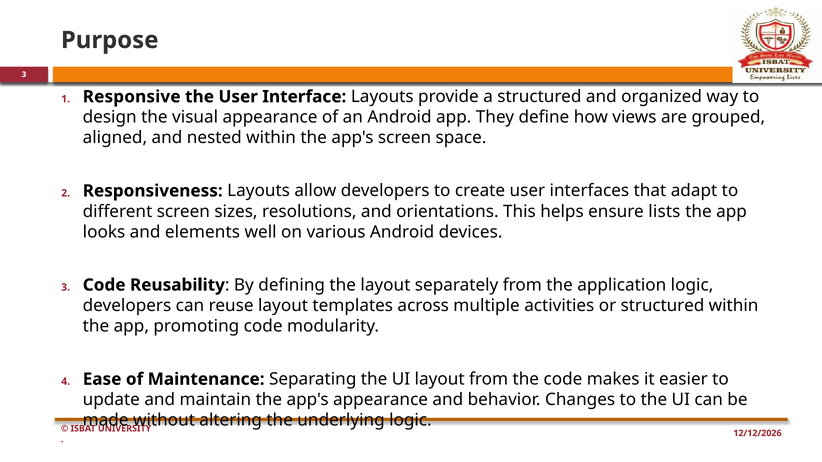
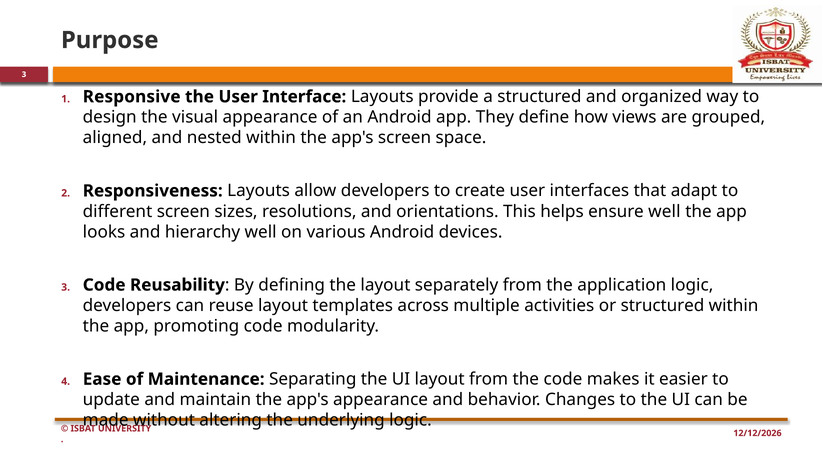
ensure lists: lists -> well
elements: elements -> hierarchy
